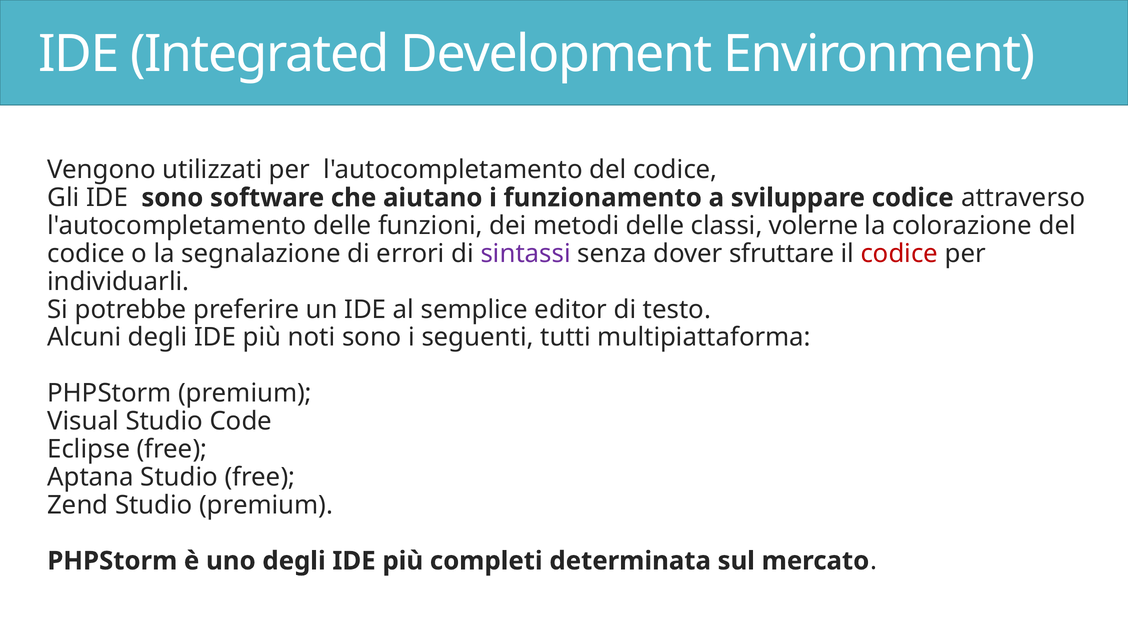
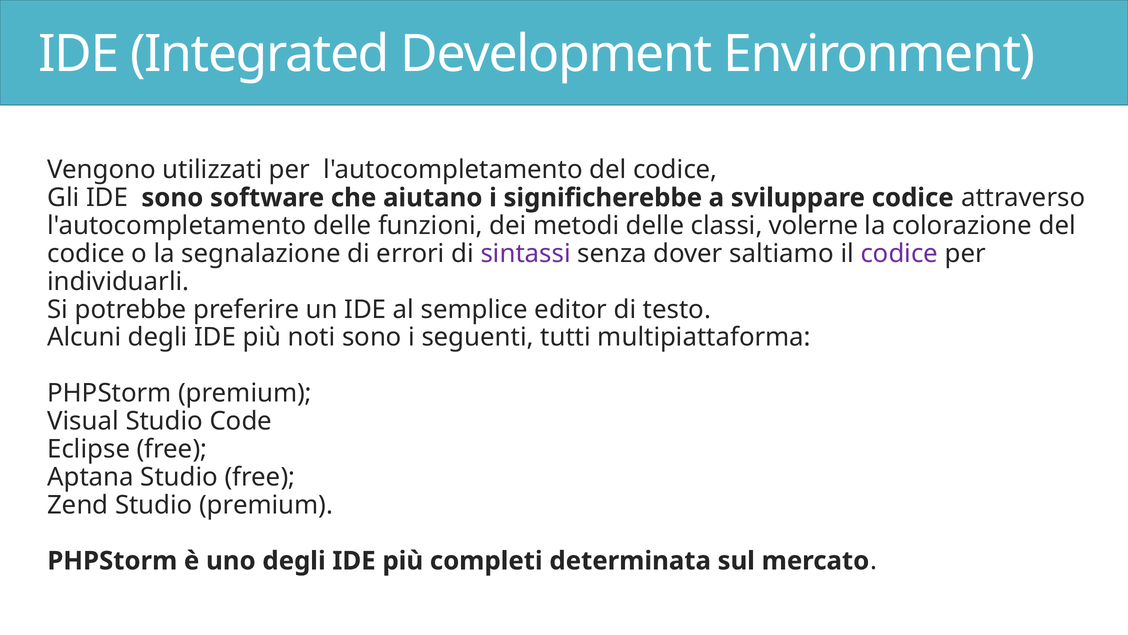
funzionamento: funzionamento -> significherebbe
sfruttare: sfruttare -> saltiamo
codice at (899, 253) colour: red -> purple
